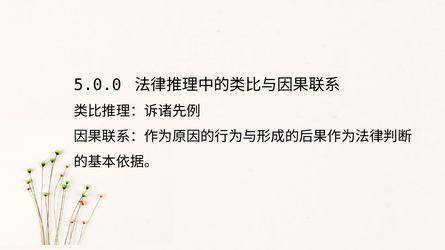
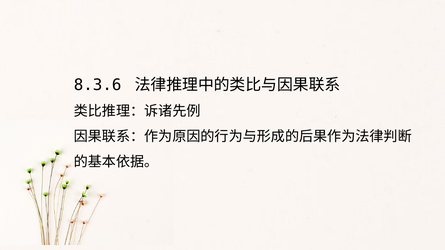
5.0.0: 5.0.0 -> 8.3.6
